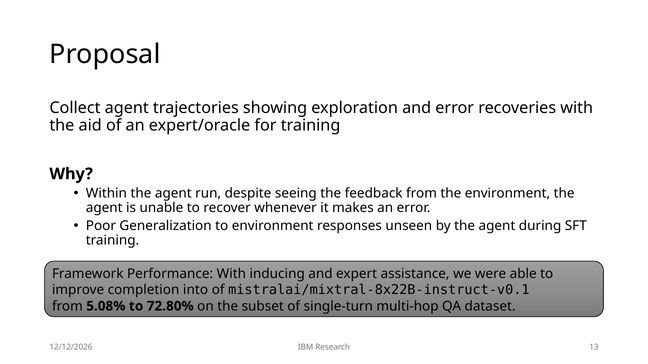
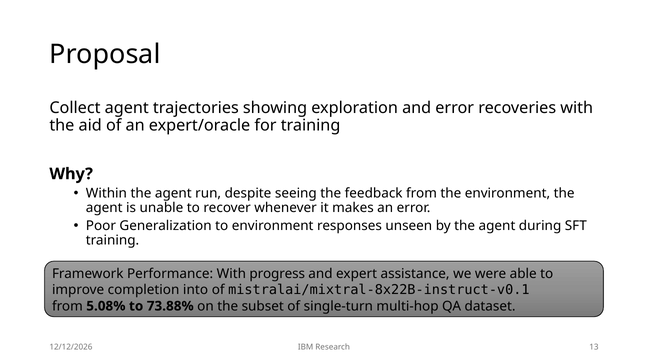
inducing: inducing -> progress
72.80%: 72.80% -> 73.88%
